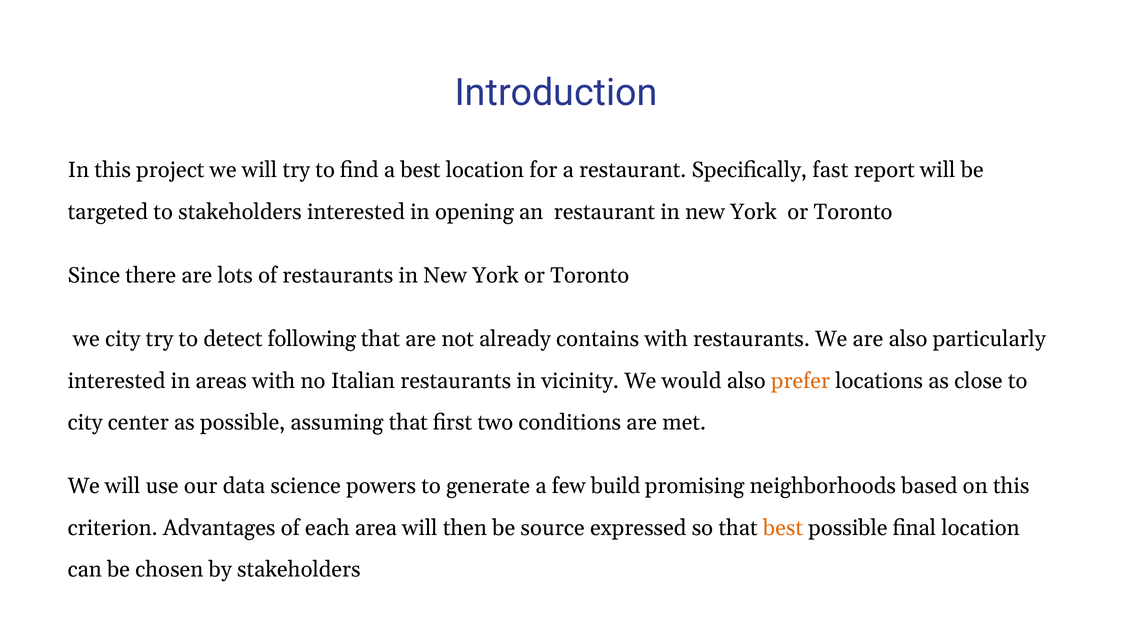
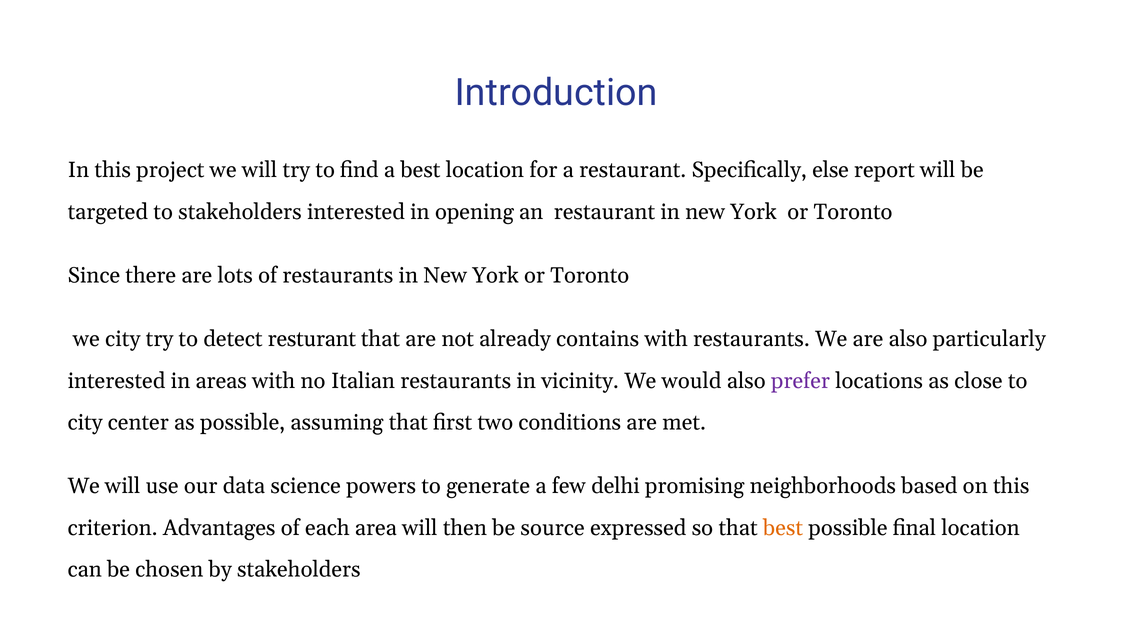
fast: fast -> else
following: following -> resturant
prefer colour: orange -> purple
build: build -> delhi
